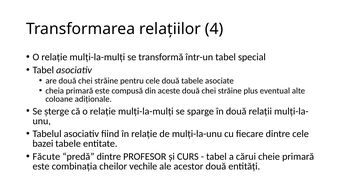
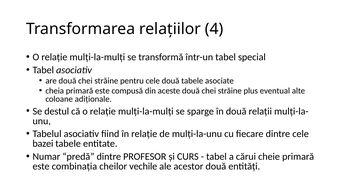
şterge: şterge -> destul
Făcute: Făcute -> Numar
